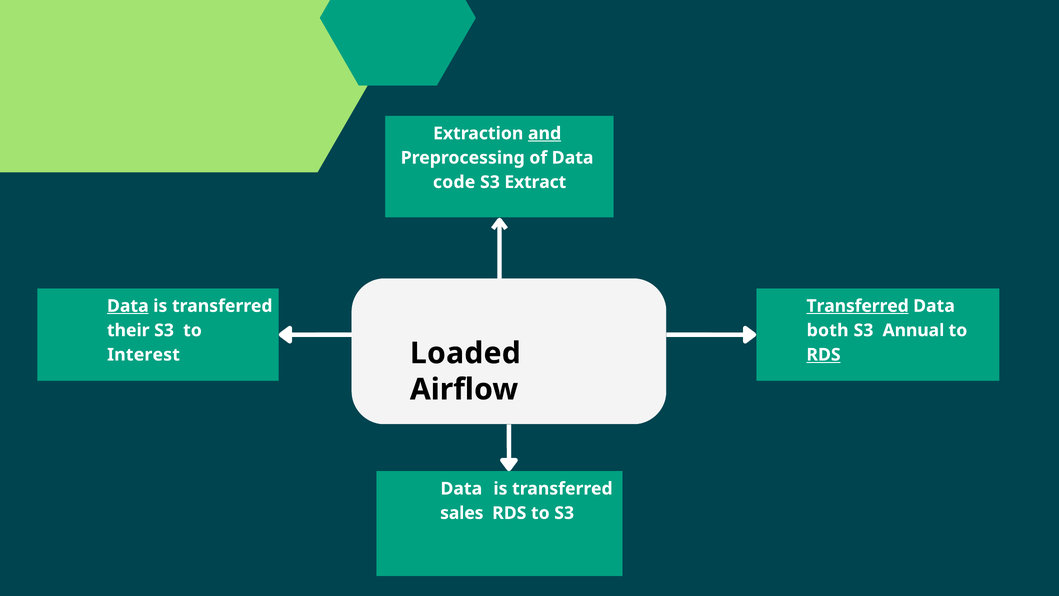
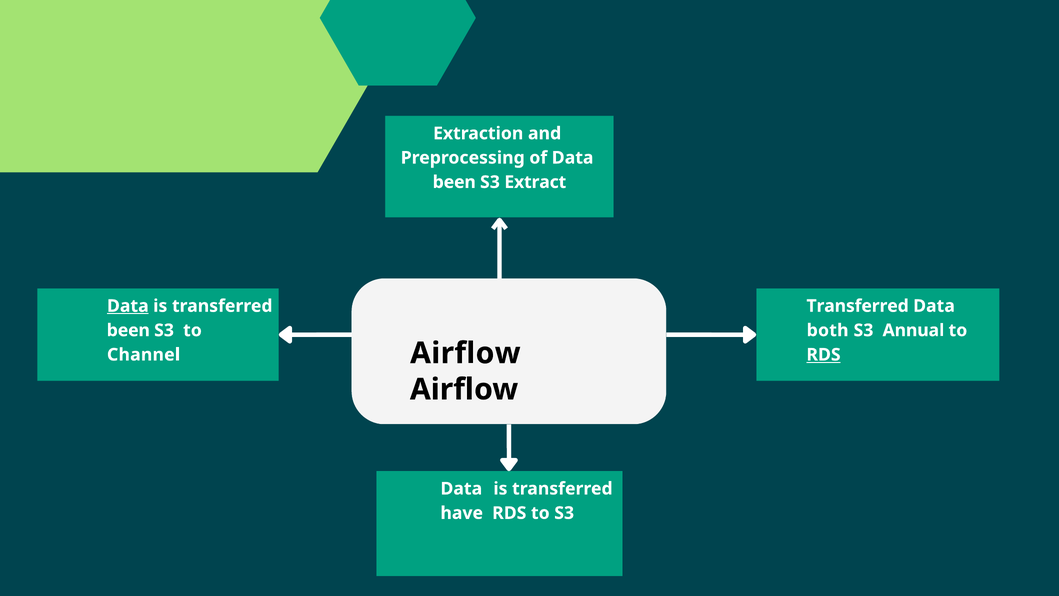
and underline: present -> none
code at (454, 182): code -> been
Transferred at (858, 306) underline: present -> none
their at (128, 330): their -> been
Loaded at (465, 353): Loaded -> Airflow
Interest: Interest -> Channel
sales: sales -> have
